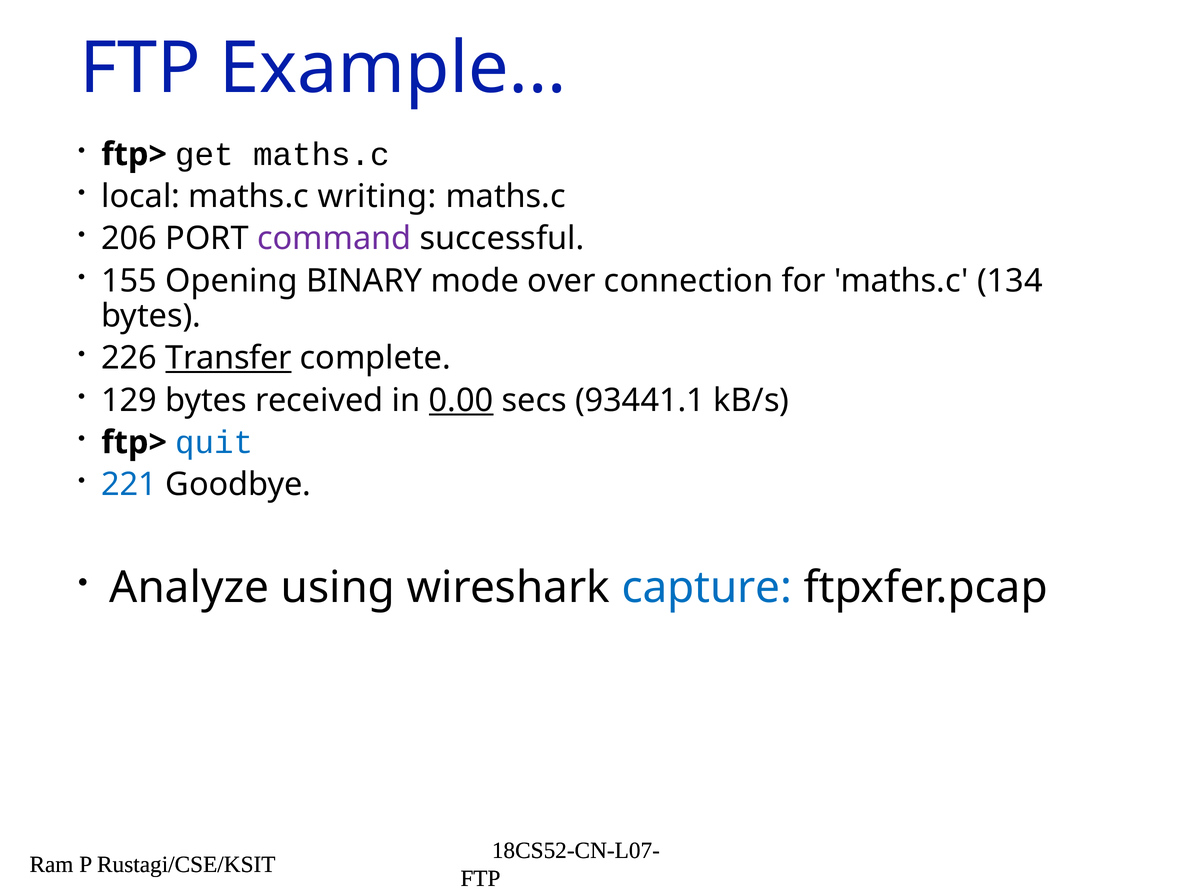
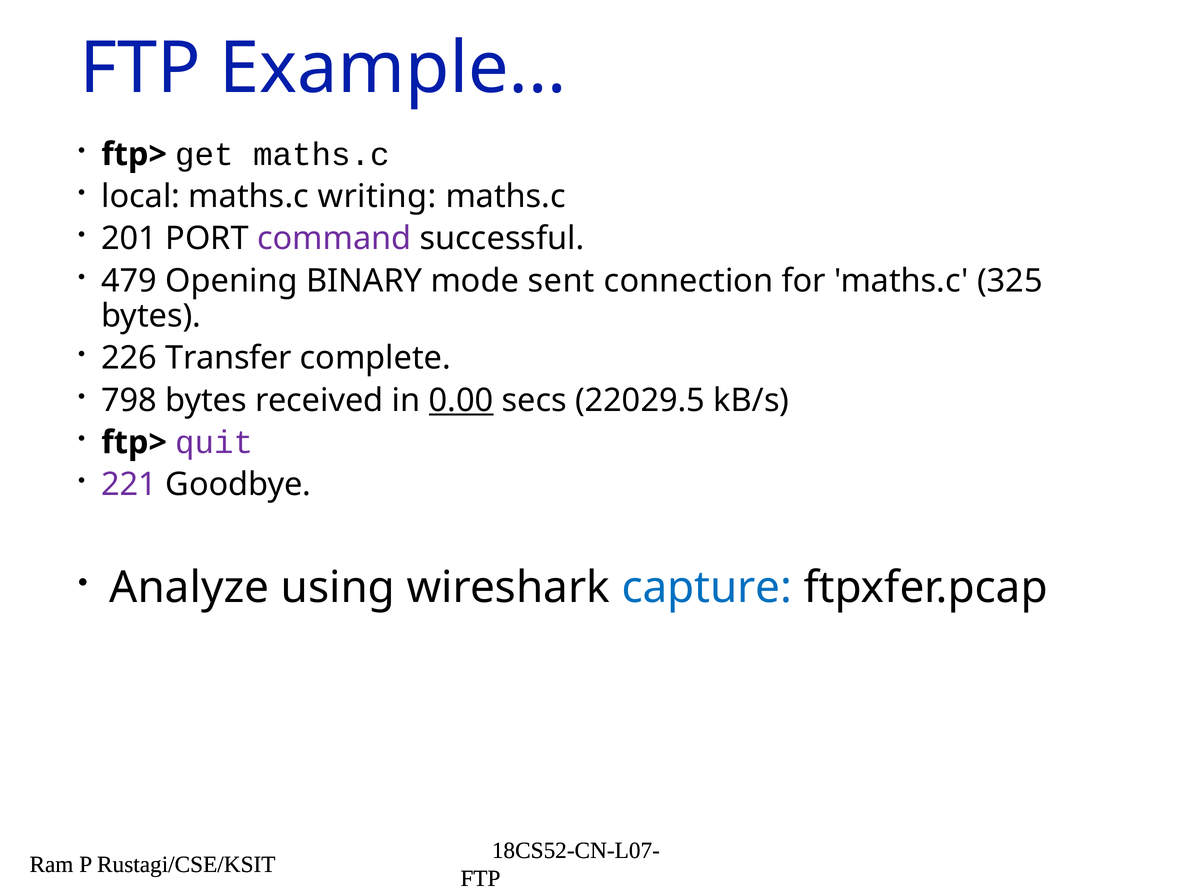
206: 206 -> 201
155: 155 -> 479
over: over -> sent
134: 134 -> 325
Transfer underline: present -> none
129: 129 -> 798
93441.1: 93441.1 -> 22029.5
quit colour: blue -> purple
221 colour: blue -> purple
